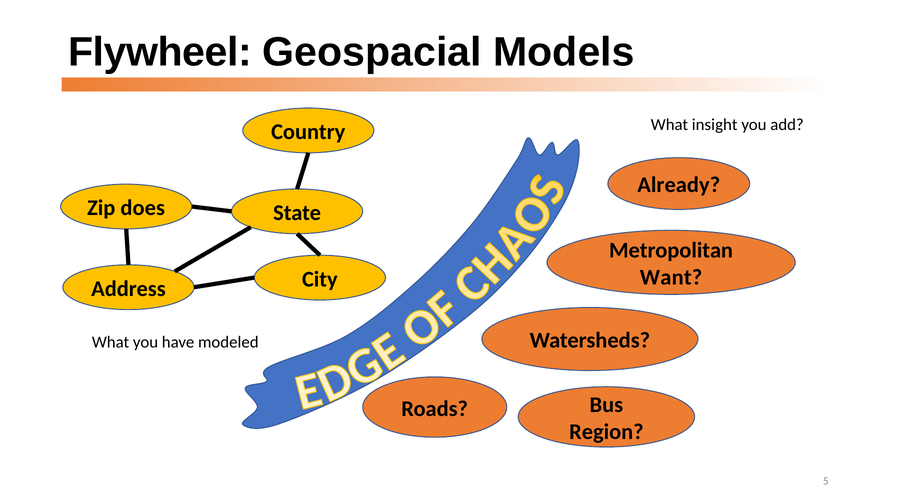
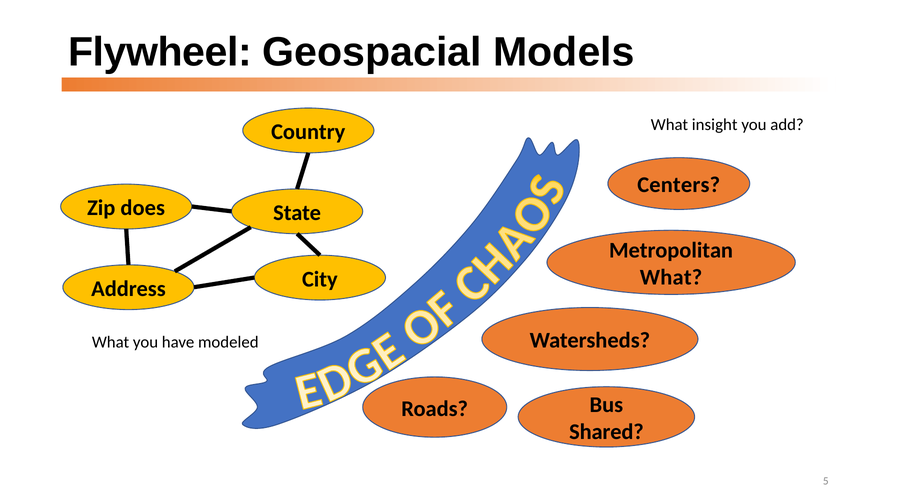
Already: Already -> Centers
Want at (671, 278): Want -> What
Region: Region -> Shared
